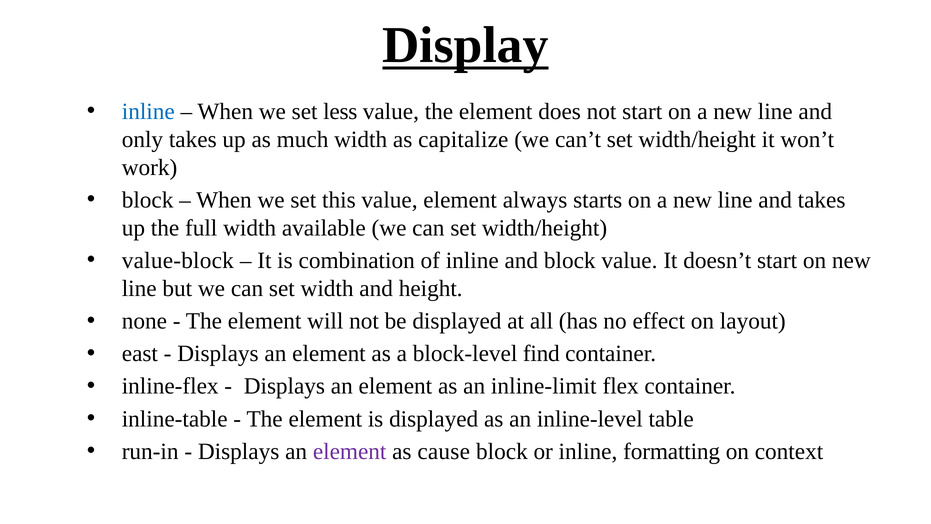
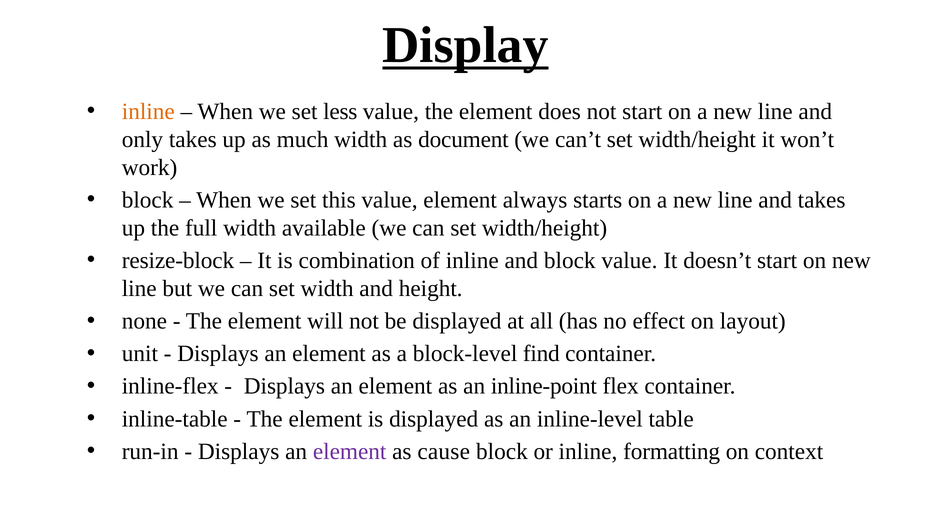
inline at (148, 111) colour: blue -> orange
capitalize: capitalize -> document
value-block: value-block -> resize-block
east: east -> unit
inline-limit: inline-limit -> inline-point
